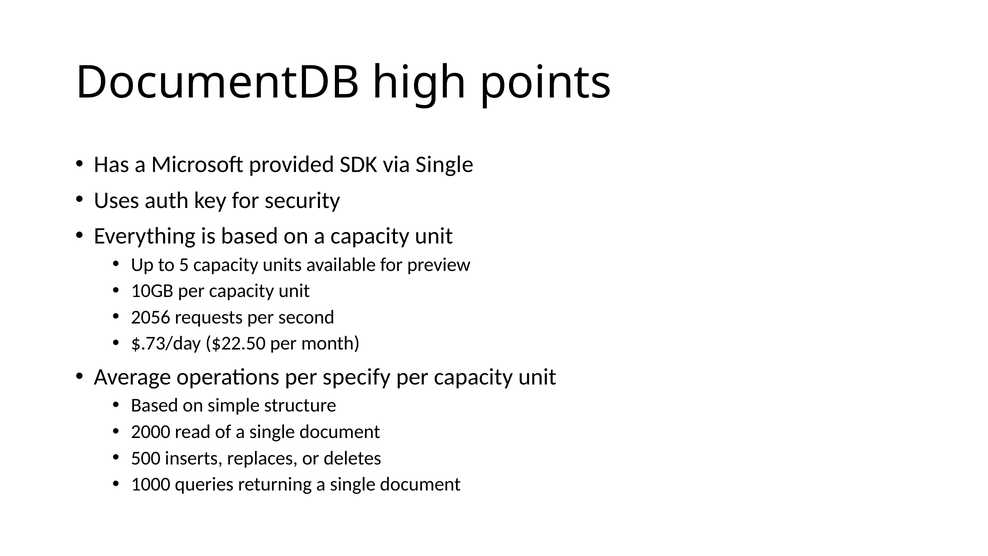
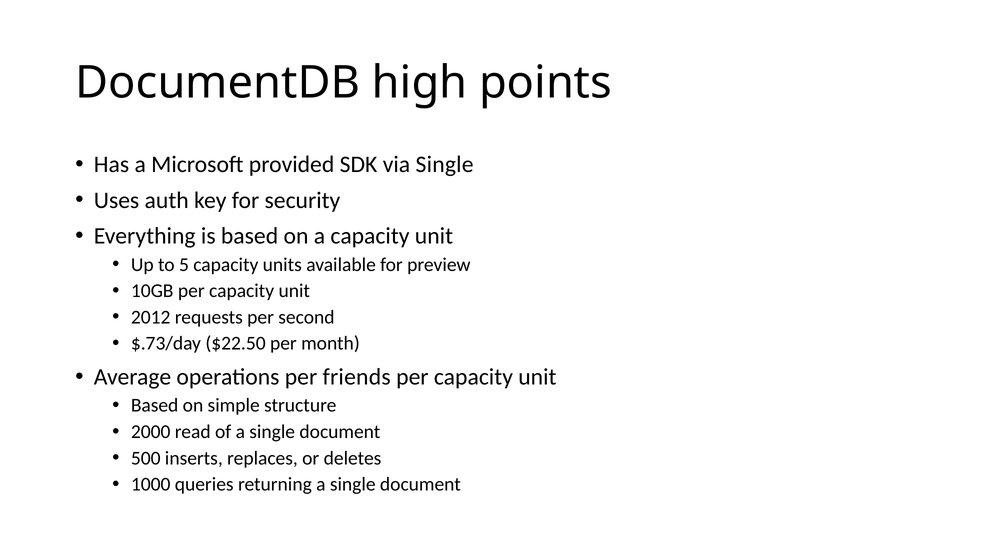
2056: 2056 -> 2012
specify: specify -> friends
